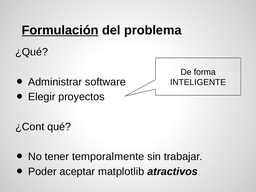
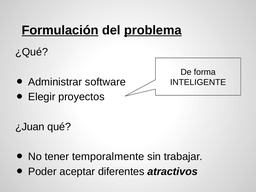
problema underline: none -> present
¿Cont: ¿Cont -> ¿Juan
matplotlib: matplotlib -> diferentes
